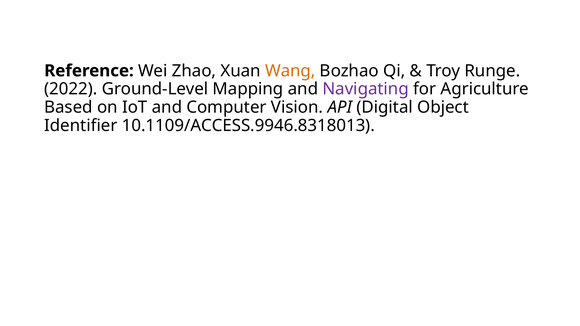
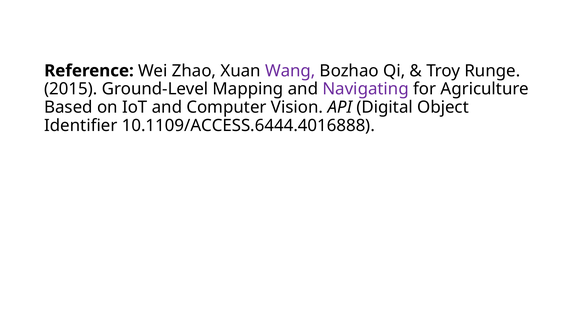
Wang colour: orange -> purple
2022: 2022 -> 2015
10.1109/ACCESS.9946.8318013: 10.1109/ACCESS.9946.8318013 -> 10.1109/ACCESS.6444.4016888
